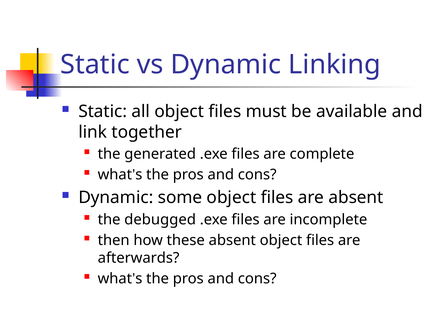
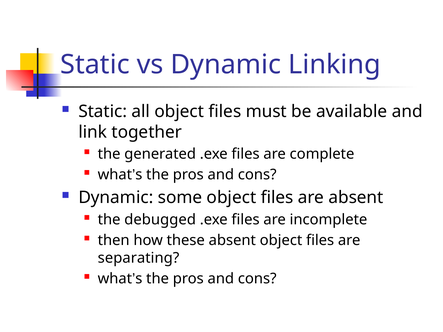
afterwards: afterwards -> separating
